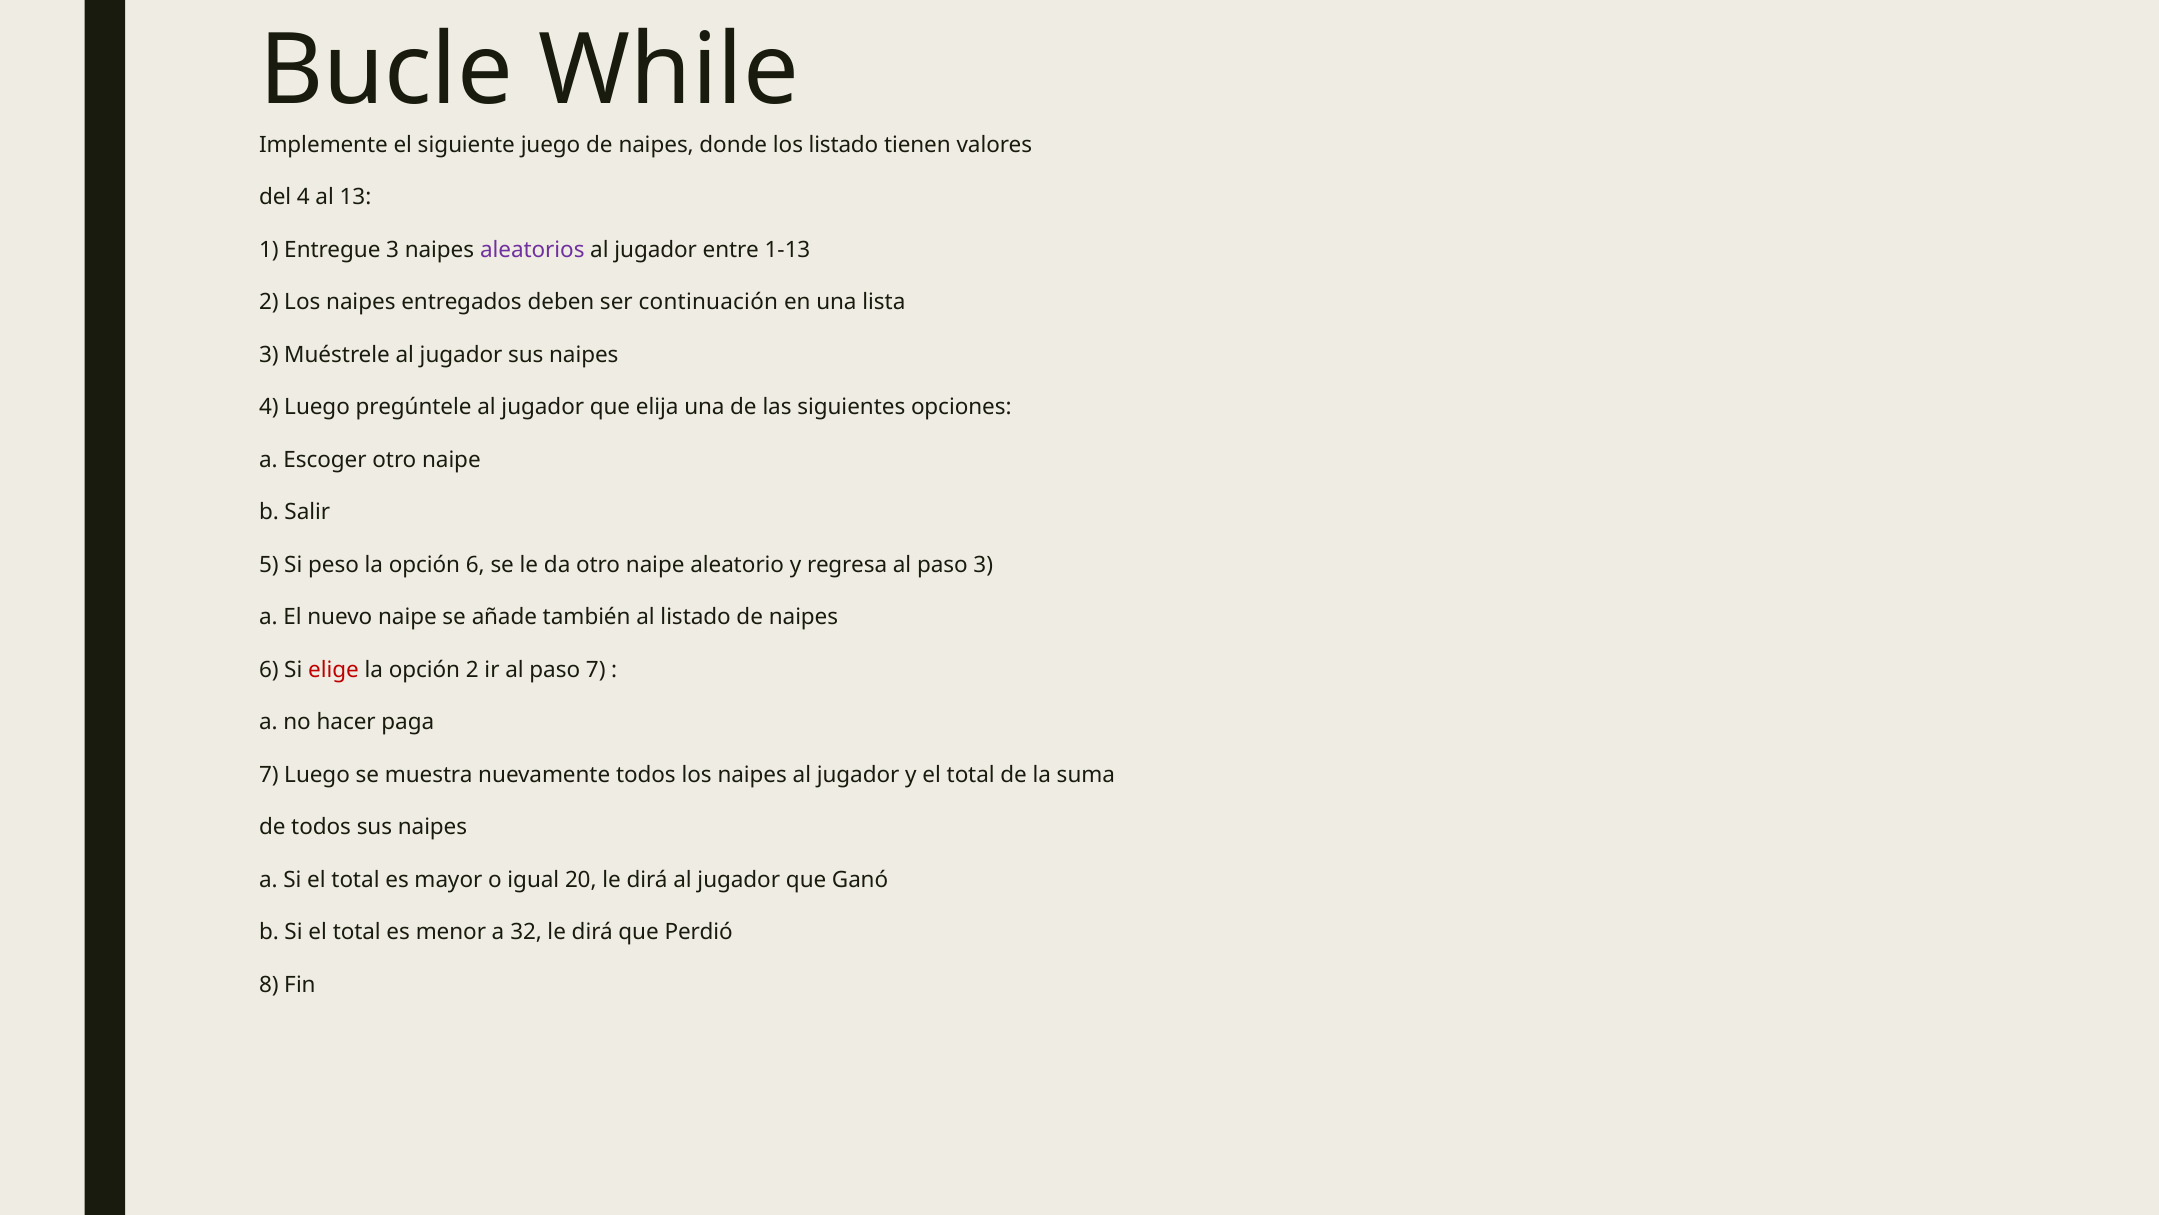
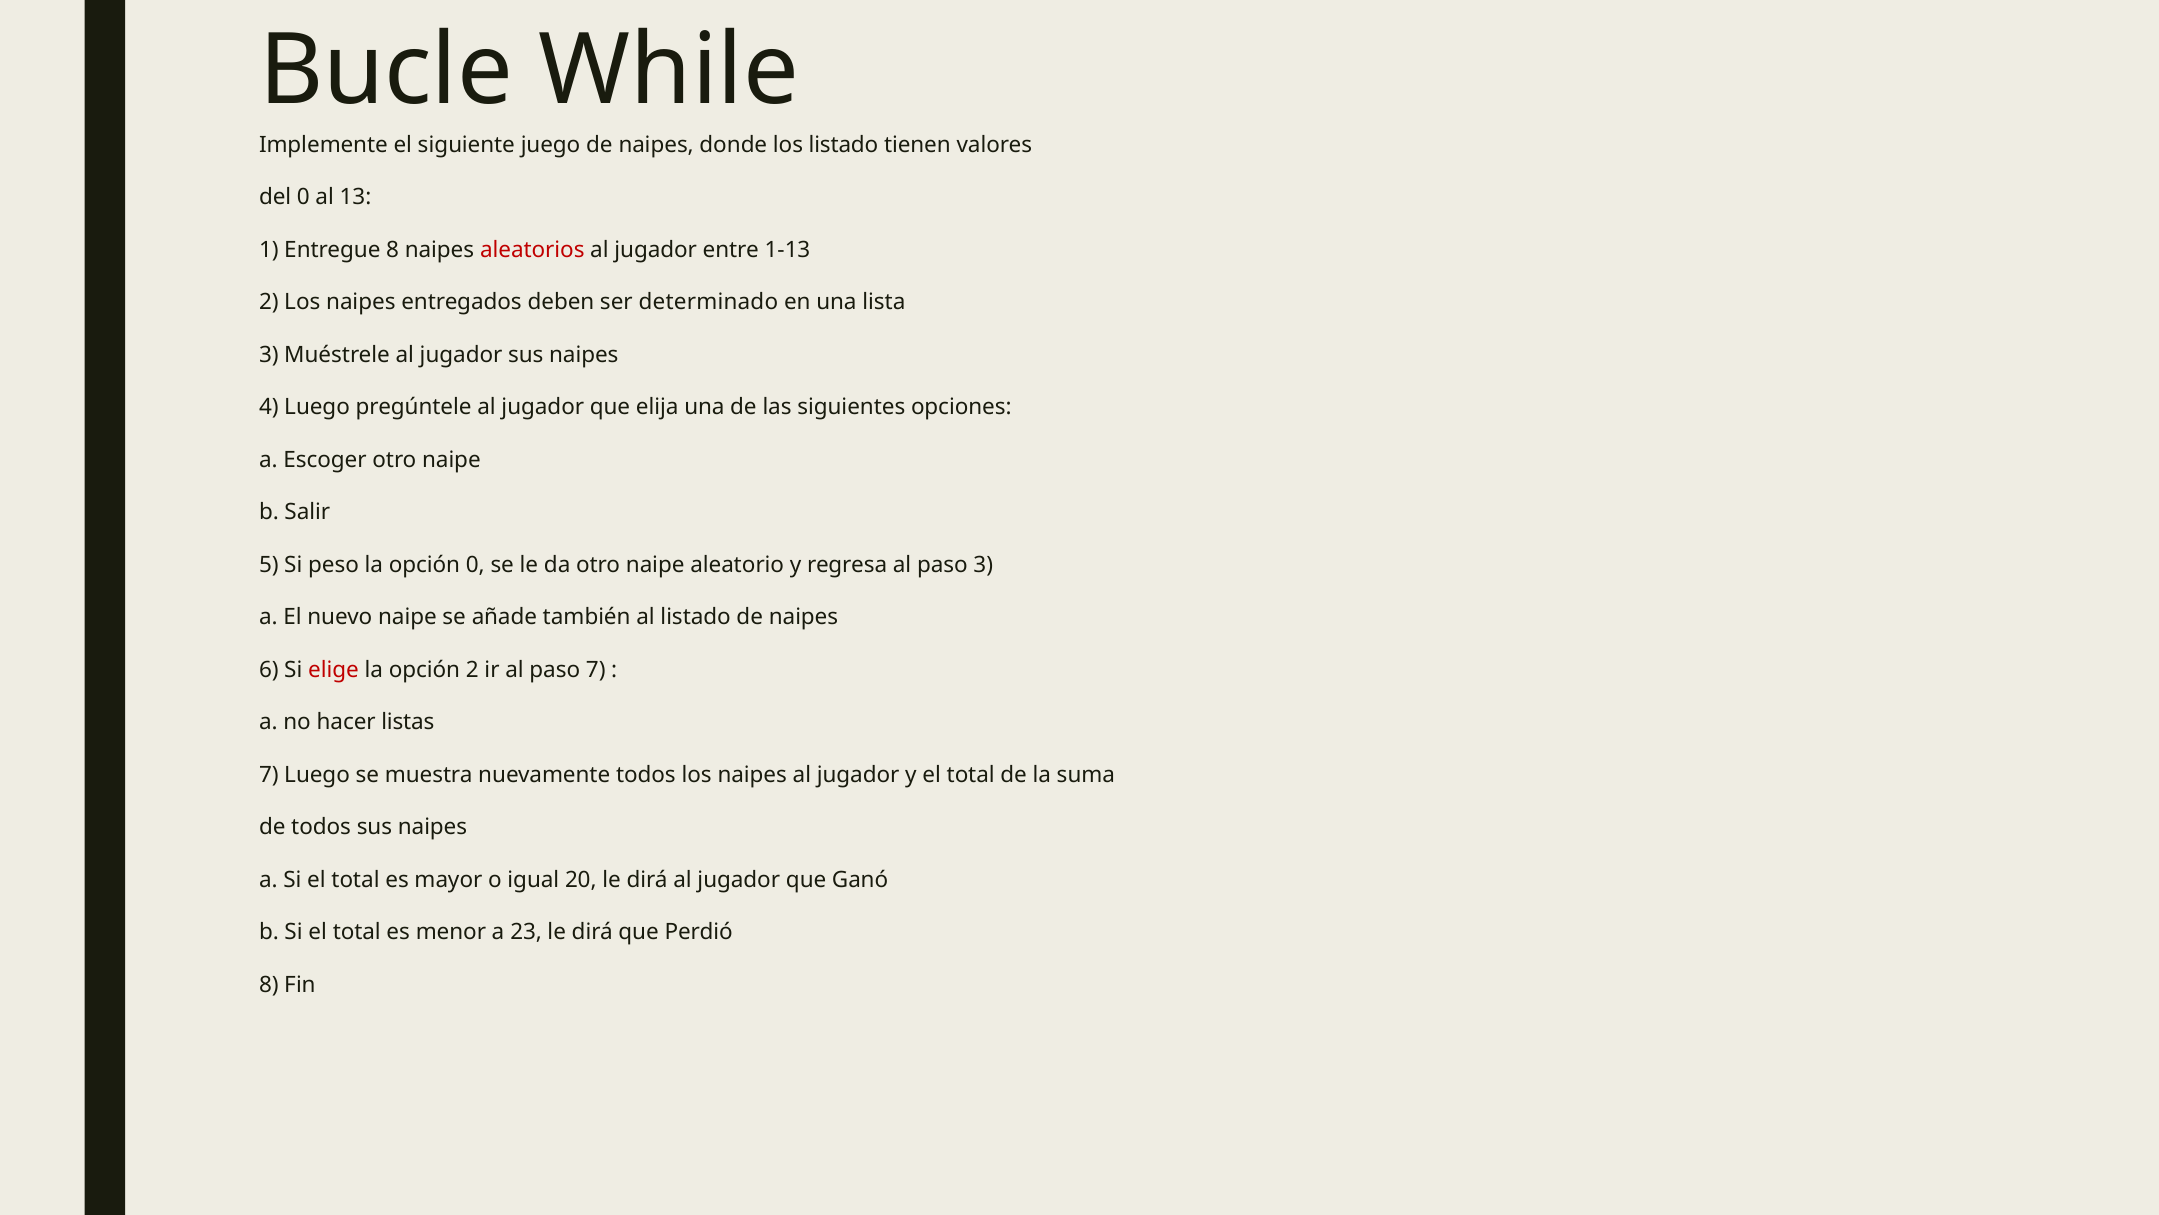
del 4: 4 -> 0
Entregue 3: 3 -> 8
aleatorios colour: purple -> red
continuación: continuación -> determinado
opción 6: 6 -> 0
paga: paga -> listas
32: 32 -> 23
